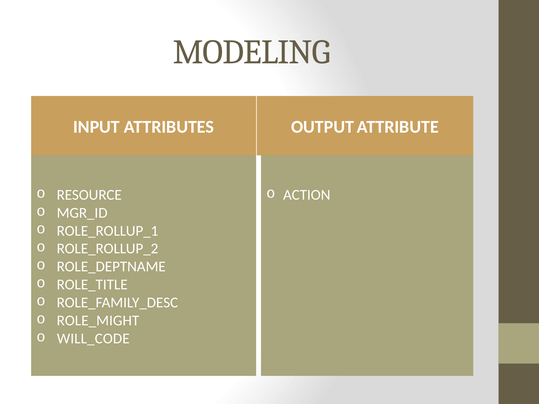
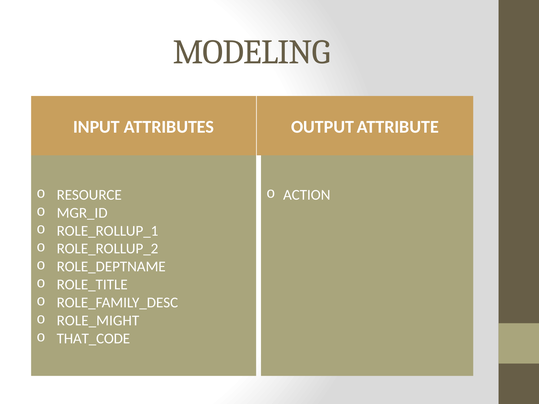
WILL_CODE: WILL_CODE -> THAT_CODE
